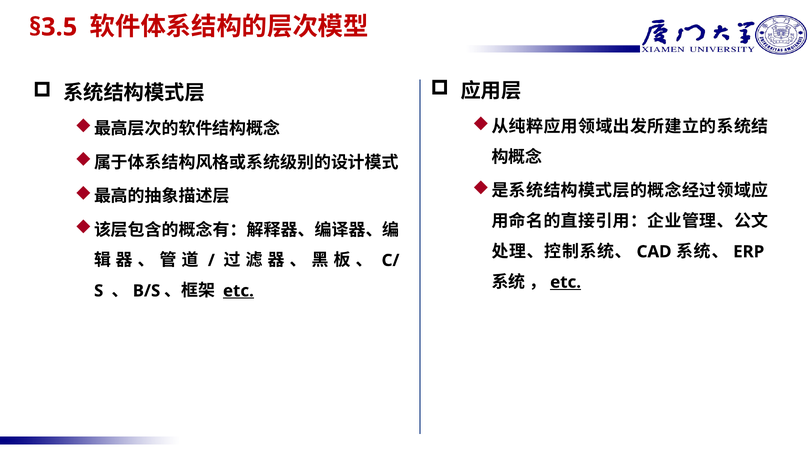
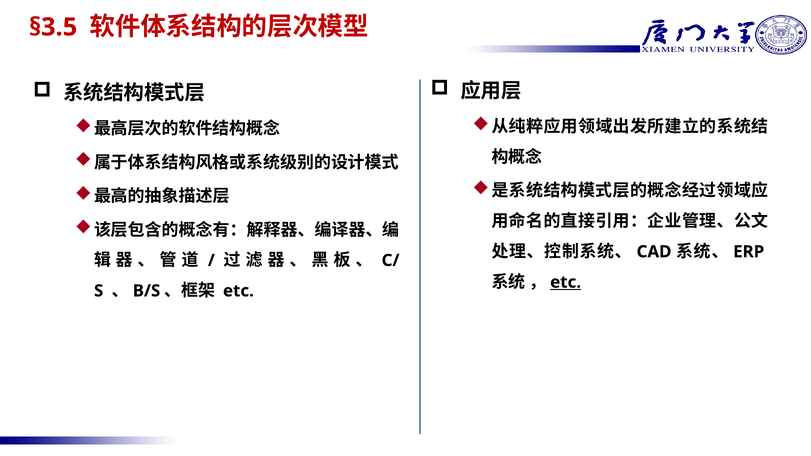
etc at (238, 291) underline: present -> none
